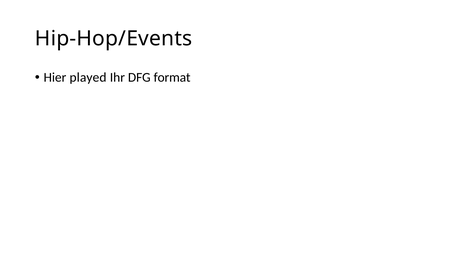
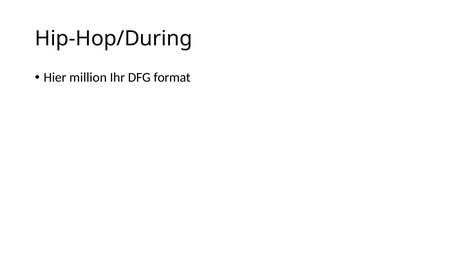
Hip-Hop/Events: Hip-Hop/Events -> Hip-Hop/During
played: played -> million
